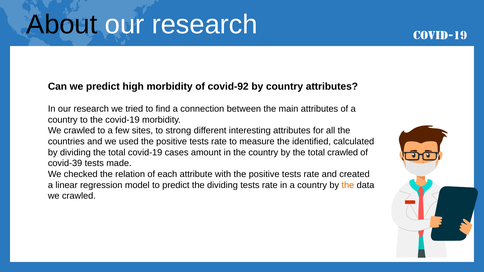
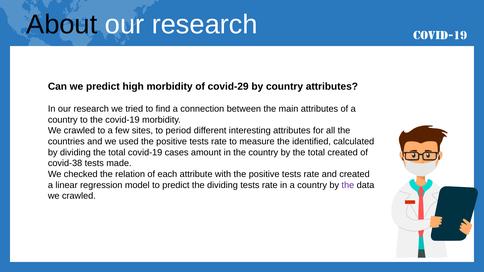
covid-92: covid-92 -> covid-29
strong: strong -> period
total crawled: crawled -> created
covid-39: covid-39 -> covid-38
the at (348, 185) colour: orange -> purple
